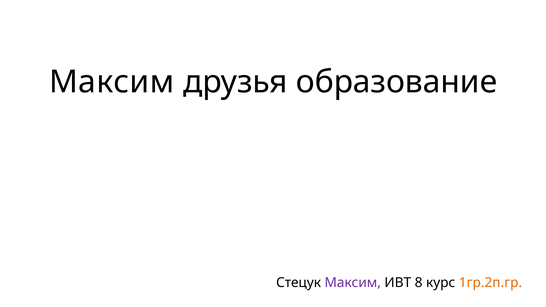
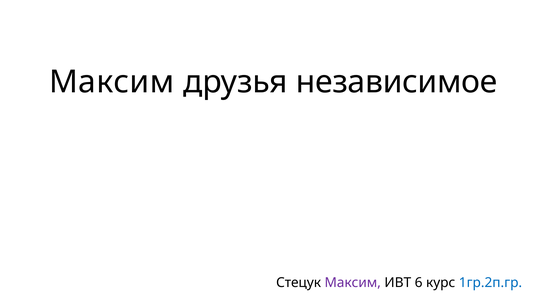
образование: образование -> независимое
8: 8 -> 6
1гр.2п.гр colour: orange -> blue
